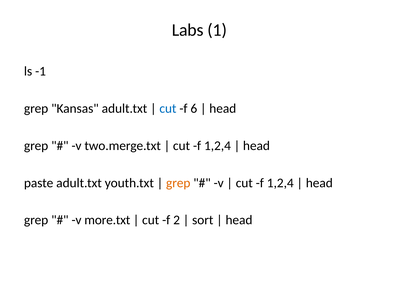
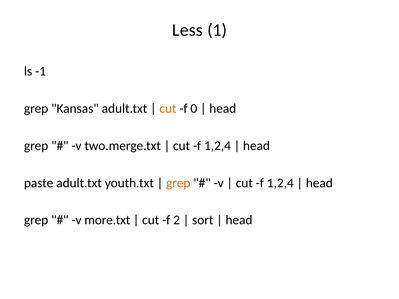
Labs: Labs -> Less
cut at (168, 109) colour: blue -> orange
6: 6 -> 0
